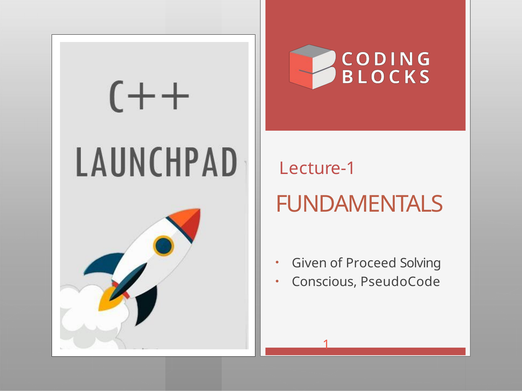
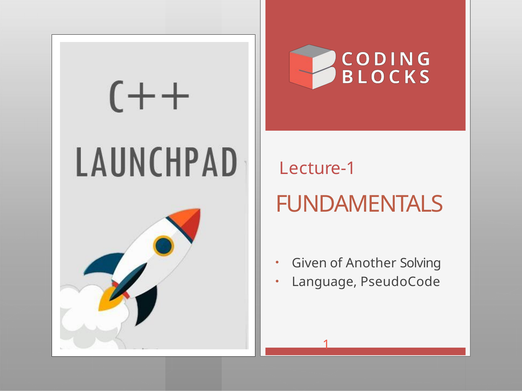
Proceed: Proceed -> Another
Conscious: Conscious -> Language
